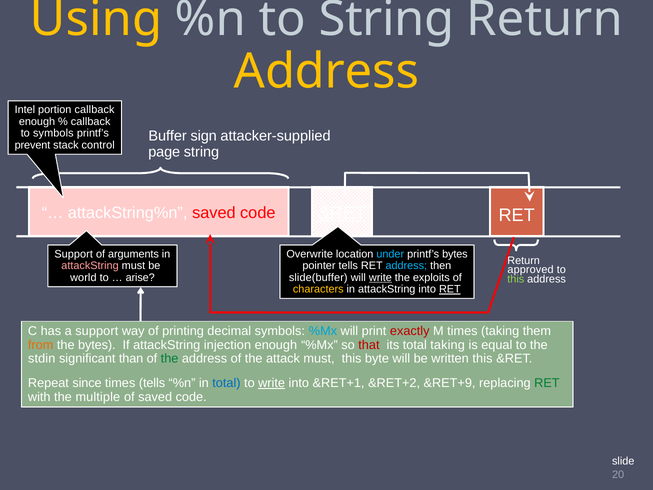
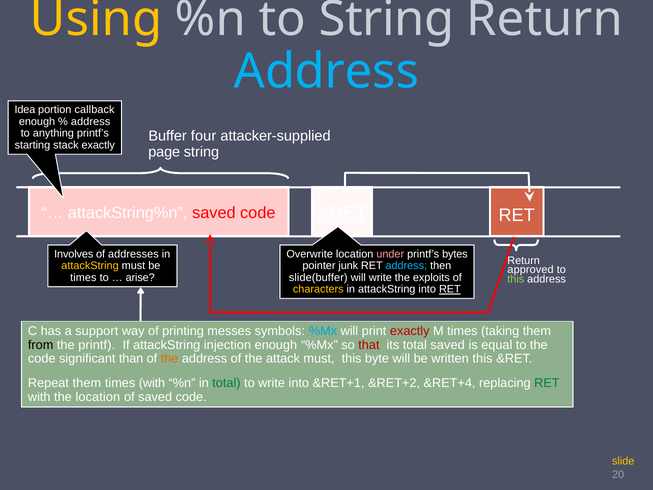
Address at (327, 72) colour: yellow -> light blue
Intel: Intel -> Idea
callback at (91, 122): callback -> address
to symbols: symbols -> anything
sign: sign -> four
prevent: prevent -> starting
stack control: control -> exactly
under colour: light blue -> pink
Support at (74, 254): Support -> Involves
arguments: arguments -> addresses
attackString at (90, 266) colour: pink -> yellow
pointer tells: tells -> junk
write at (380, 277) underline: present -> none
world at (83, 277): world -> times
decimal: decimal -> messes
from colour: orange -> black
the bytes: bytes -> printf
total taking: taking -> saved
stdin at (42, 359): stdin -> code
the at (170, 359) colour: green -> orange
Repeat since: since -> them
times tells: tells -> with
total at (226, 383) colour: blue -> green
write at (272, 383) underline: present -> none
&RET+9: &RET+9 -> &RET+4
the multiple: multiple -> location
slide colour: white -> yellow
